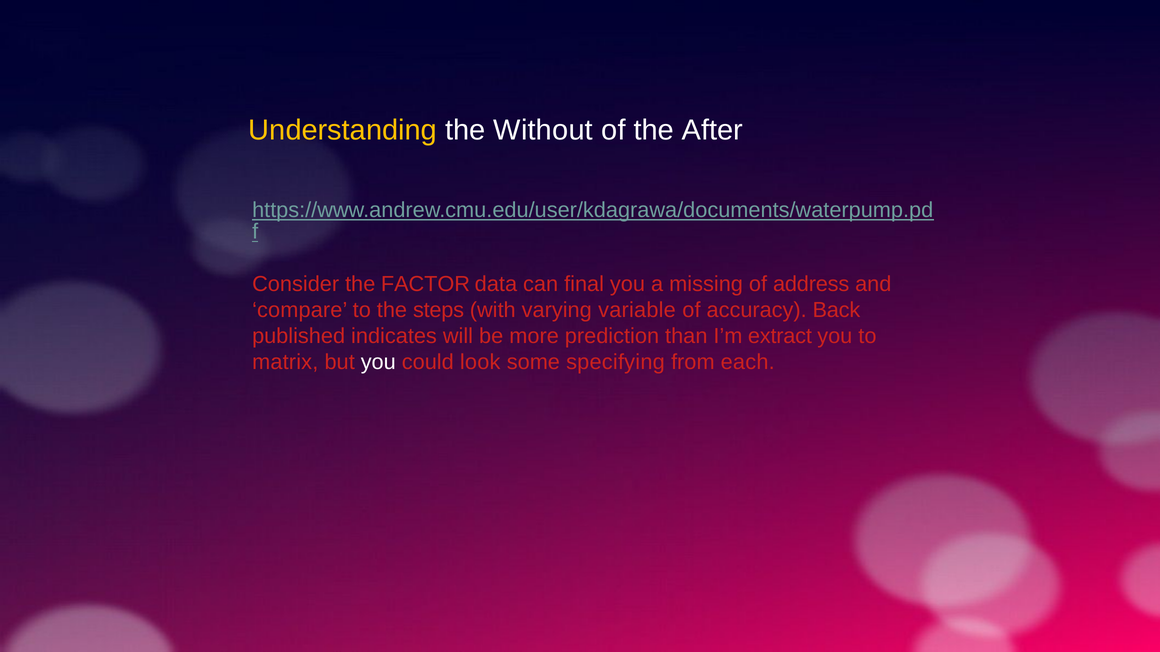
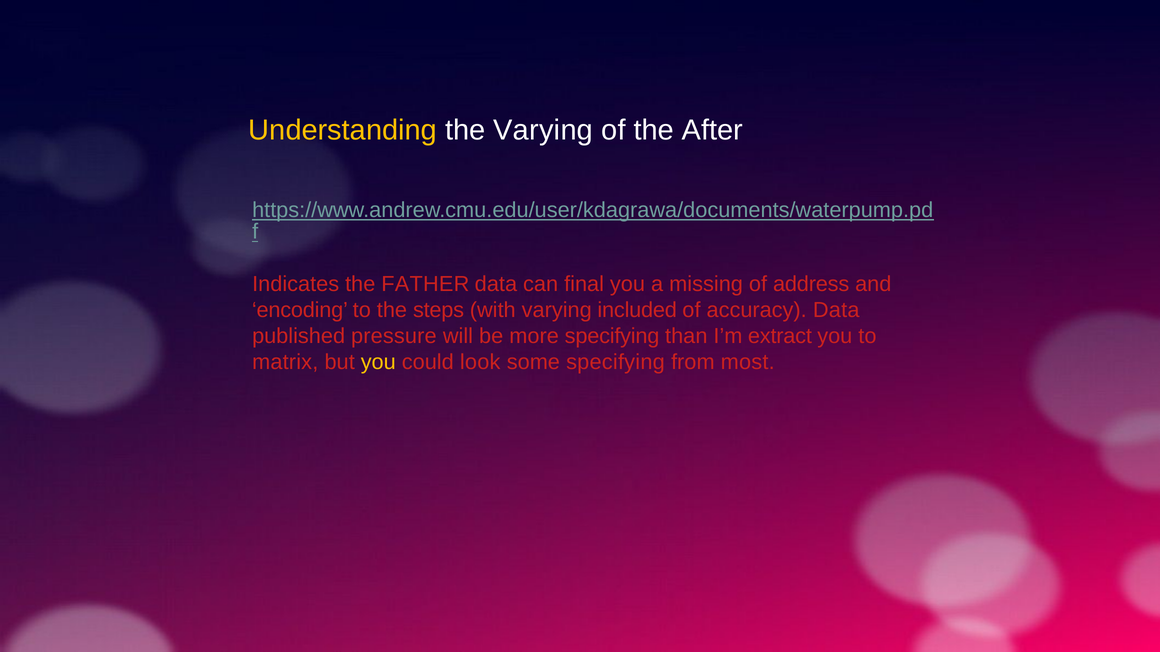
the Without: Without -> Varying
Consider: Consider -> Indicates
FACTOR: FACTOR -> FATHER
compare: compare -> encoding
variable: variable -> included
accuracy Back: Back -> Data
indicates: indicates -> pressure
more prediction: prediction -> specifying
you at (378, 363) colour: white -> yellow
each: each -> most
